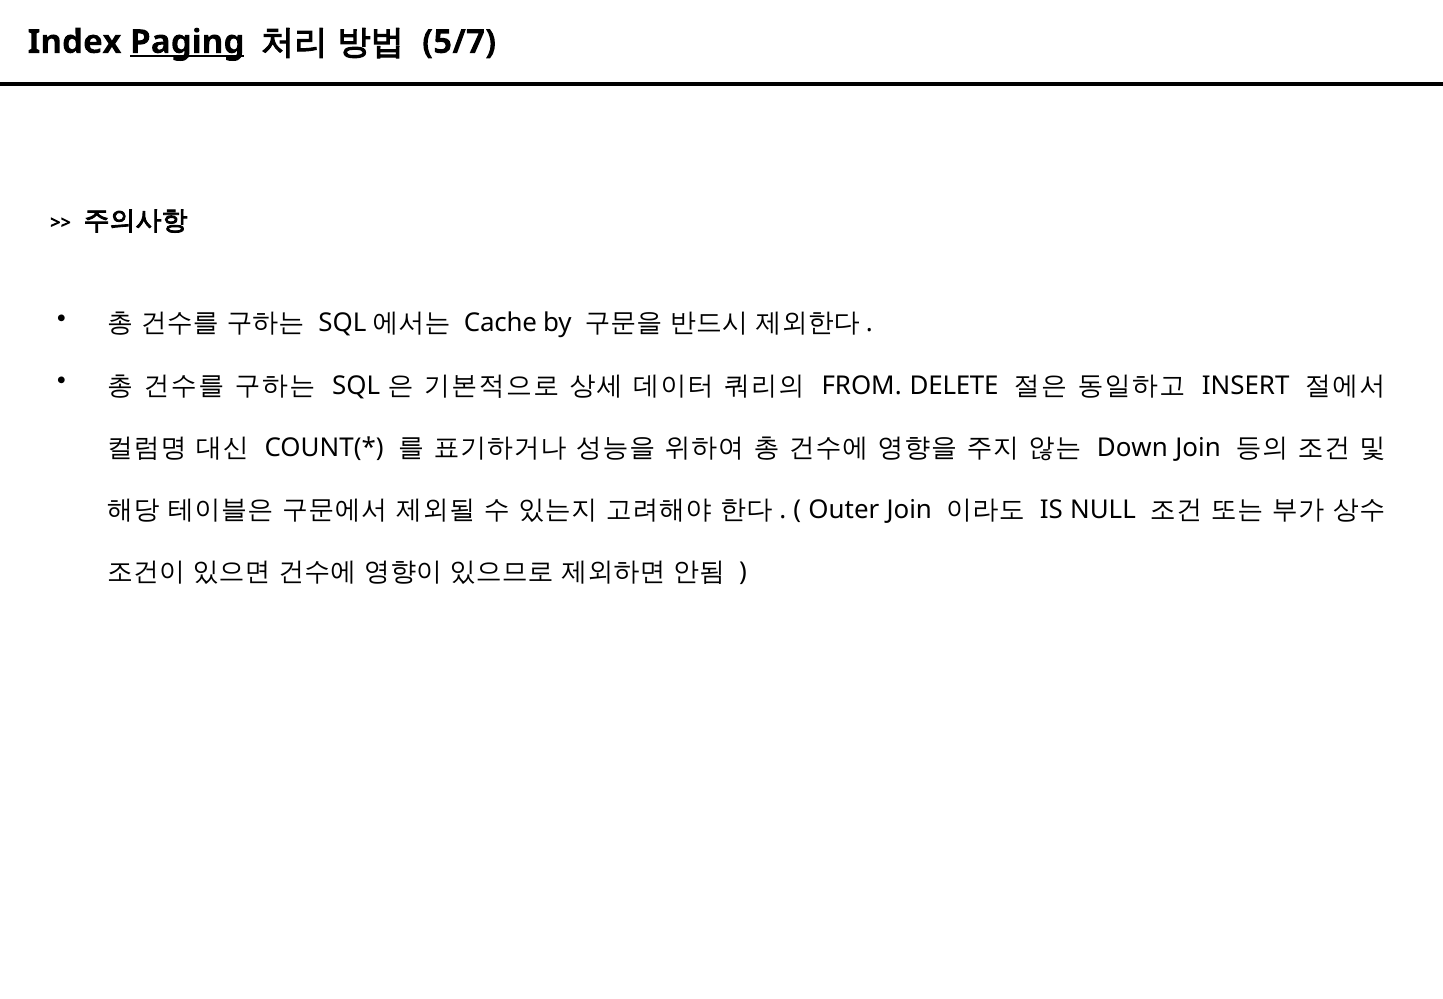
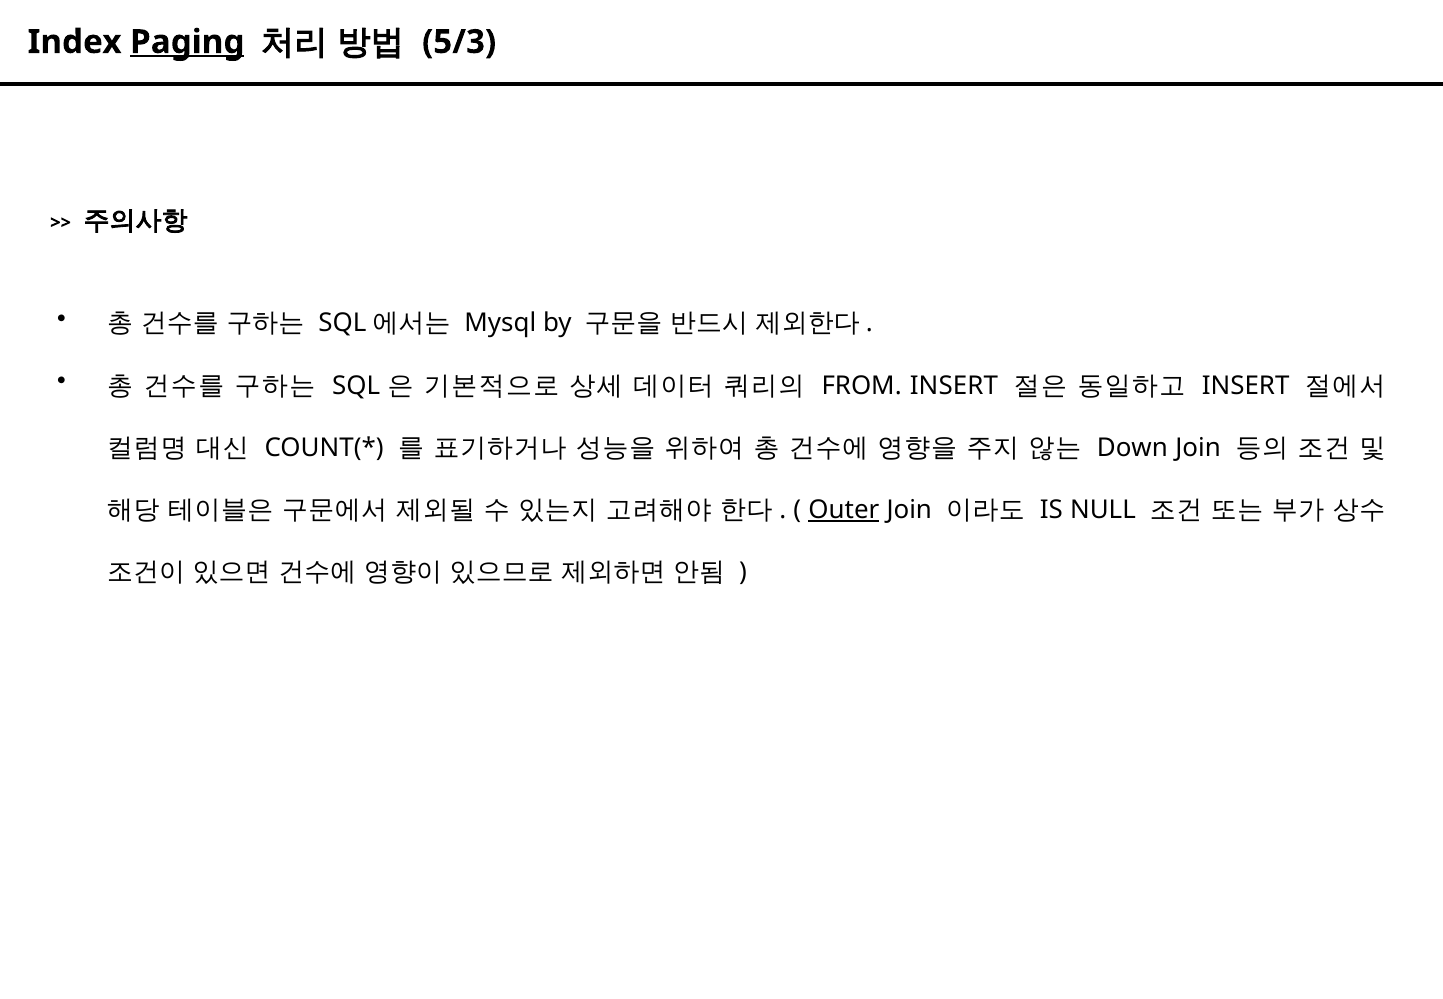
5/7: 5/7 -> 5/3
Cache: Cache -> Mysql
FROM DELETE: DELETE -> INSERT
Outer underline: none -> present
